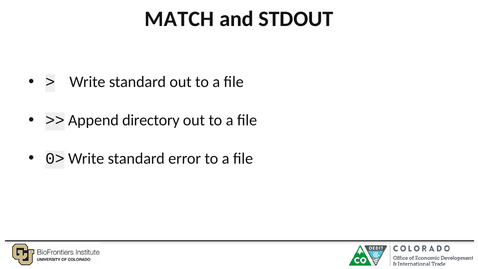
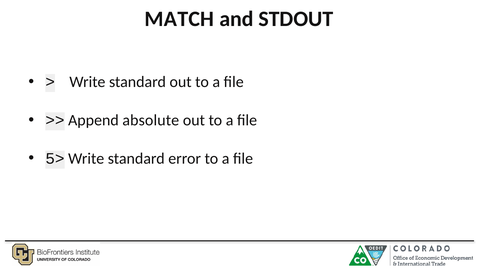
directory: directory -> absolute
0>: 0> -> 5>
